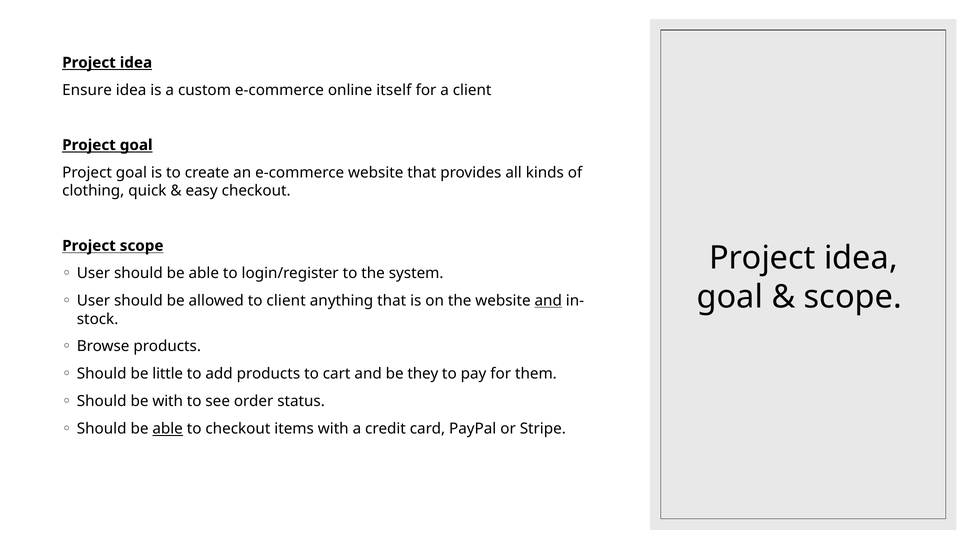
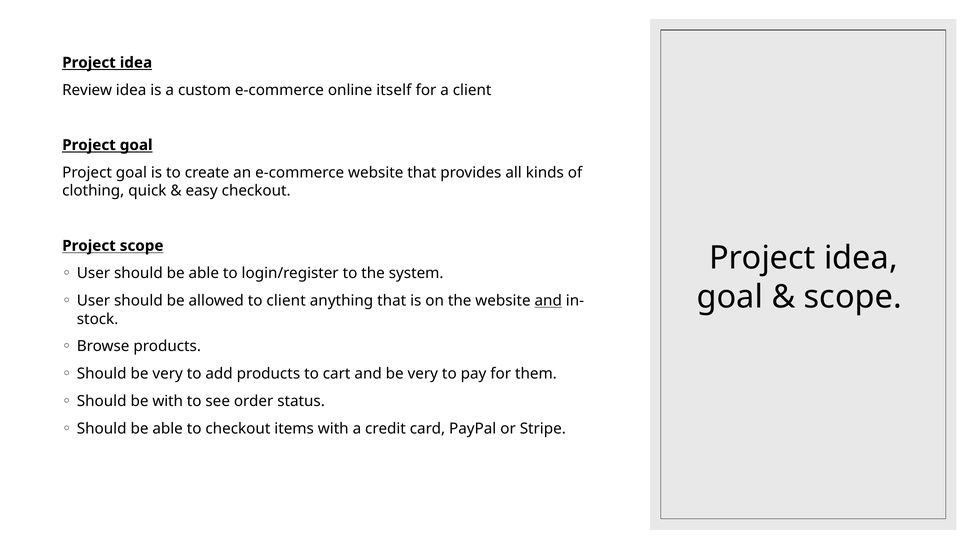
Ensure: Ensure -> Review
Should be little: little -> very
and be they: they -> very
able at (168, 429) underline: present -> none
